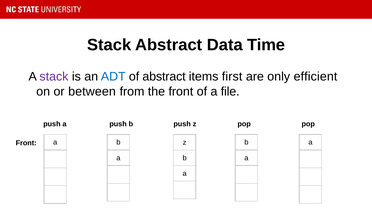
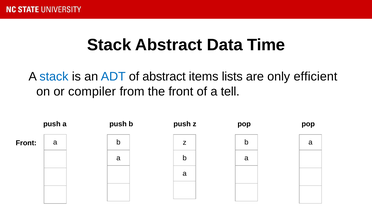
stack at (54, 77) colour: purple -> blue
first: first -> lists
between: between -> compiler
file: file -> tell
